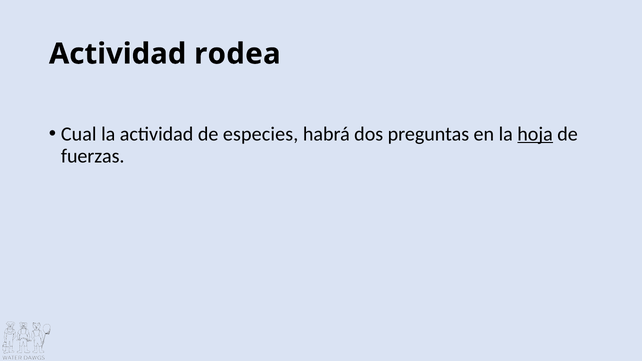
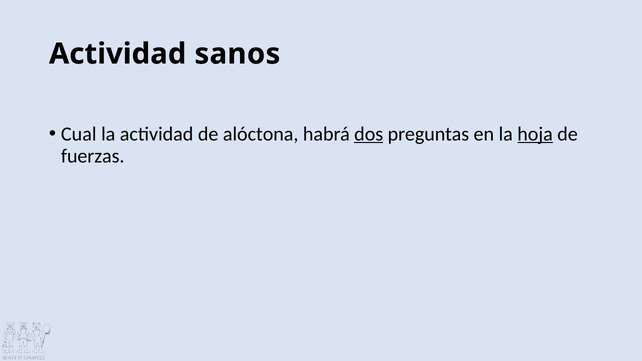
rodea: rodea -> sanos
especies: especies -> alóctona
dos underline: none -> present
